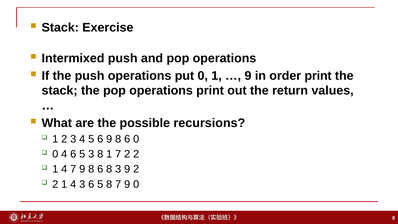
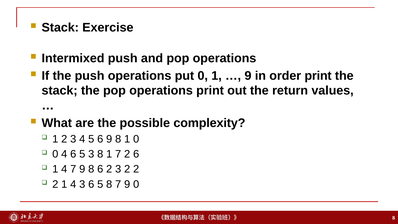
recursions: recursions -> complexity
6 9 8 6: 6 -> 1
2 2: 2 -> 6
6 8: 8 -> 2
3 9: 9 -> 2
